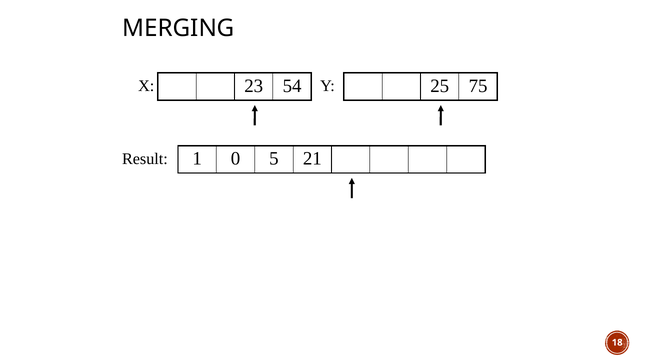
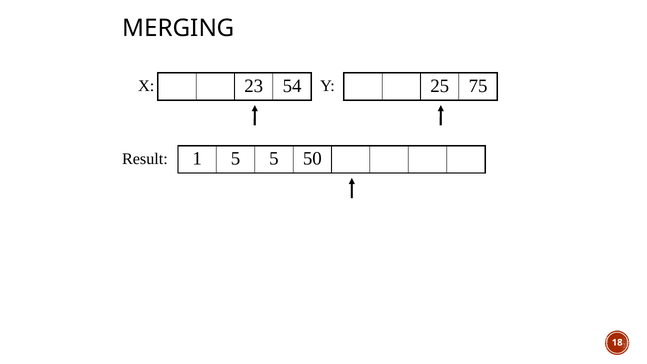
1 0: 0 -> 5
21: 21 -> 50
